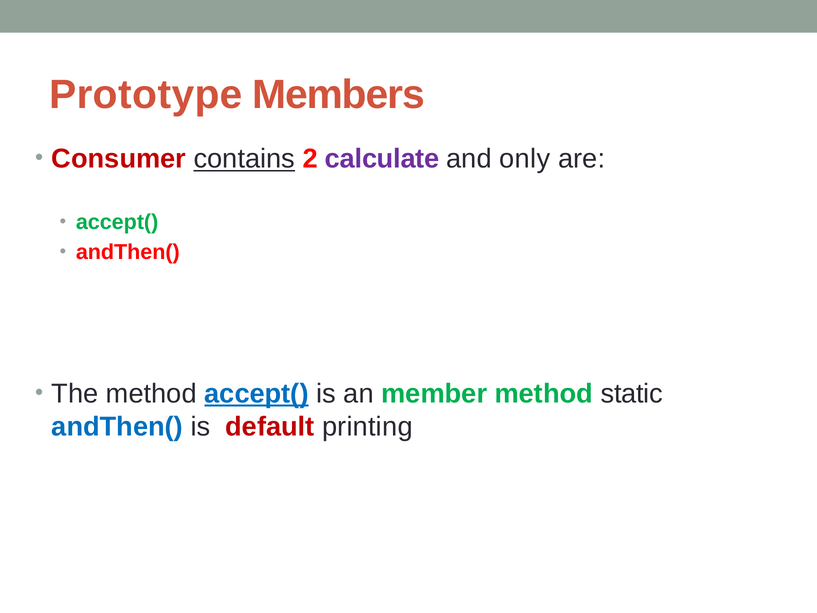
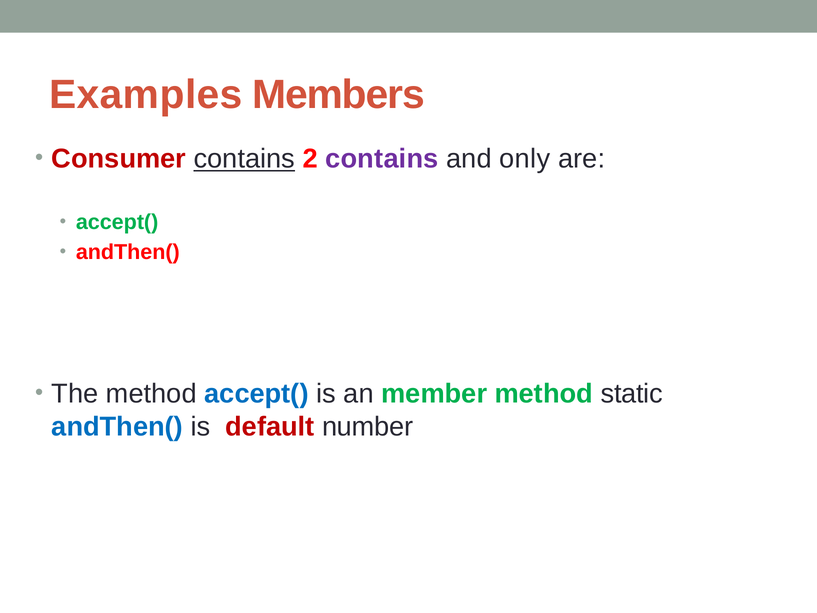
Prototype: Prototype -> Examples
2 calculate: calculate -> contains
accept( at (256, 394) underline: present -> none
printing: printing -> number
